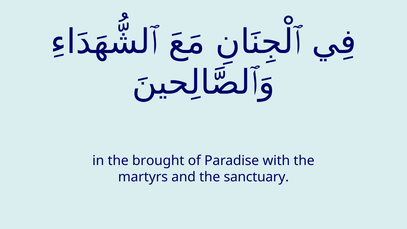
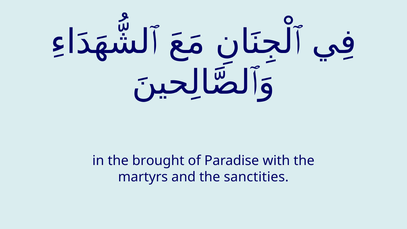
sanctuary: sanctuary -> sanctities
